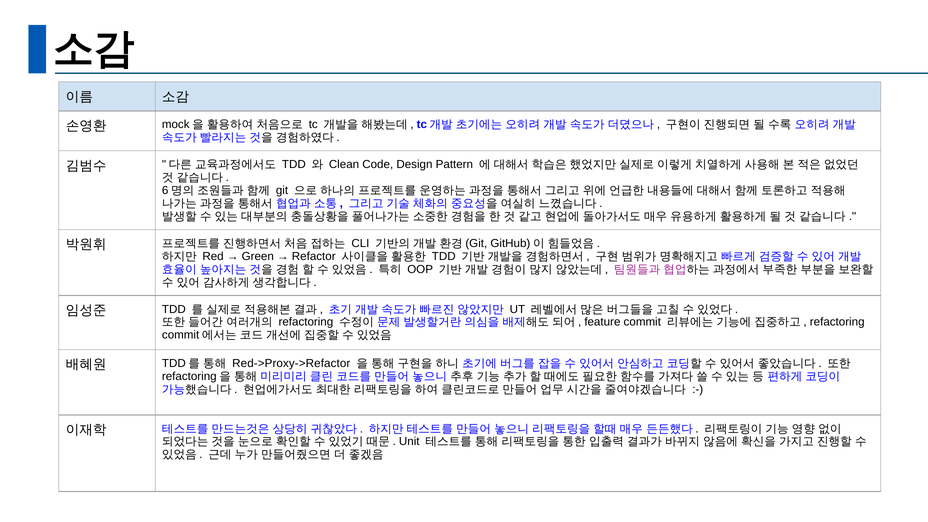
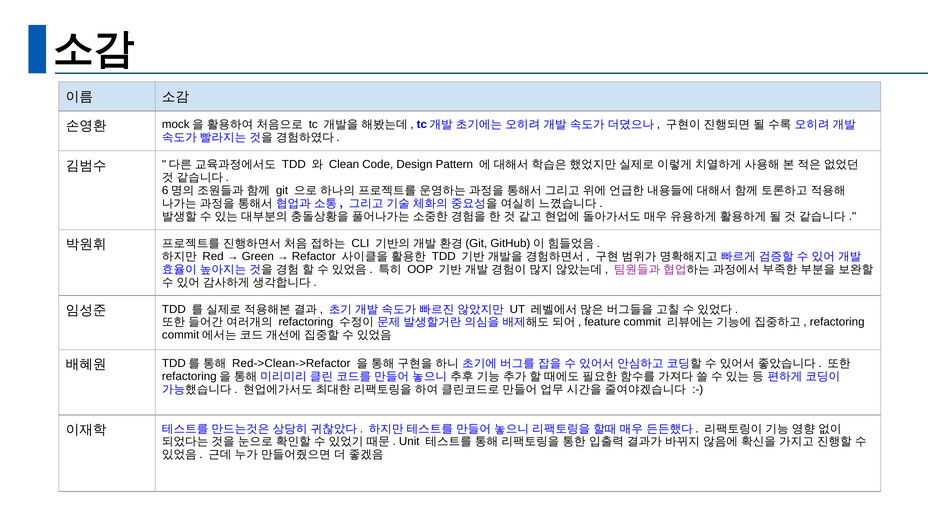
Red->Proxy->Refactor: Red->Proxy->Refactor -> Red->Clean->Refactor
